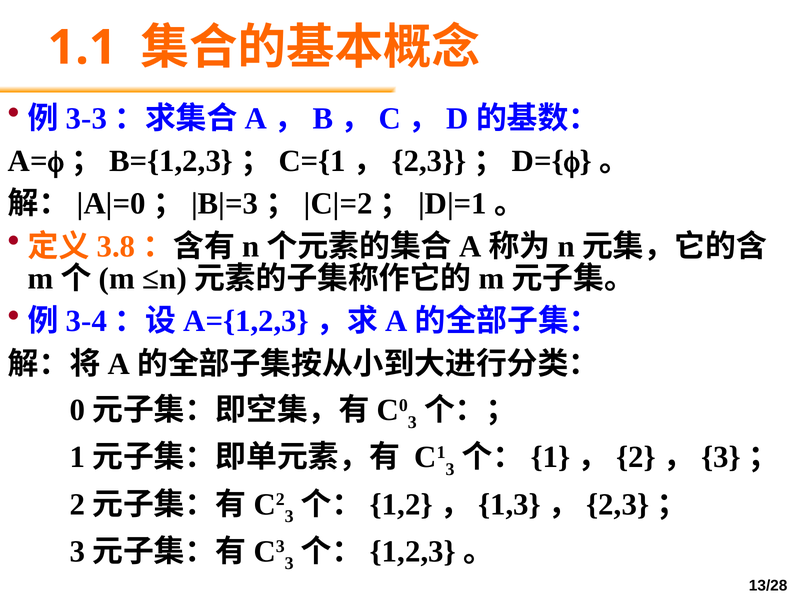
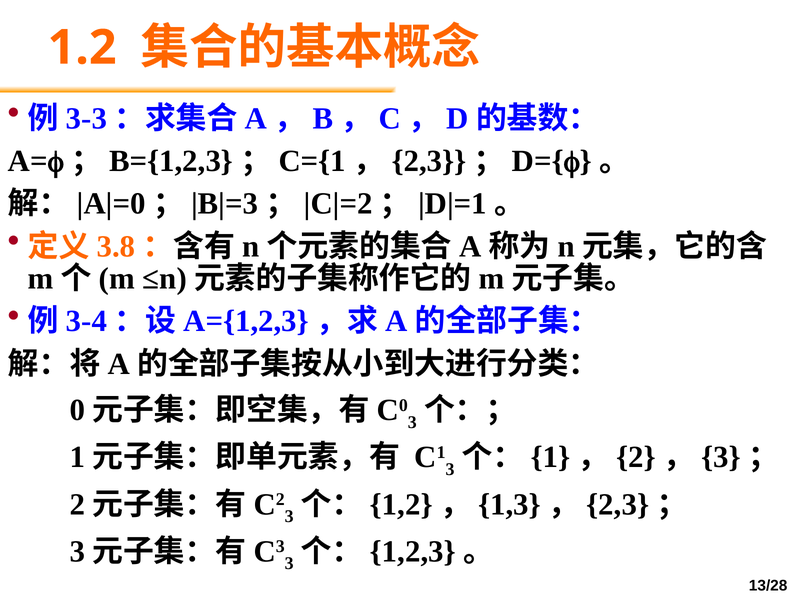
1.1: 1.1 -> 1.2
